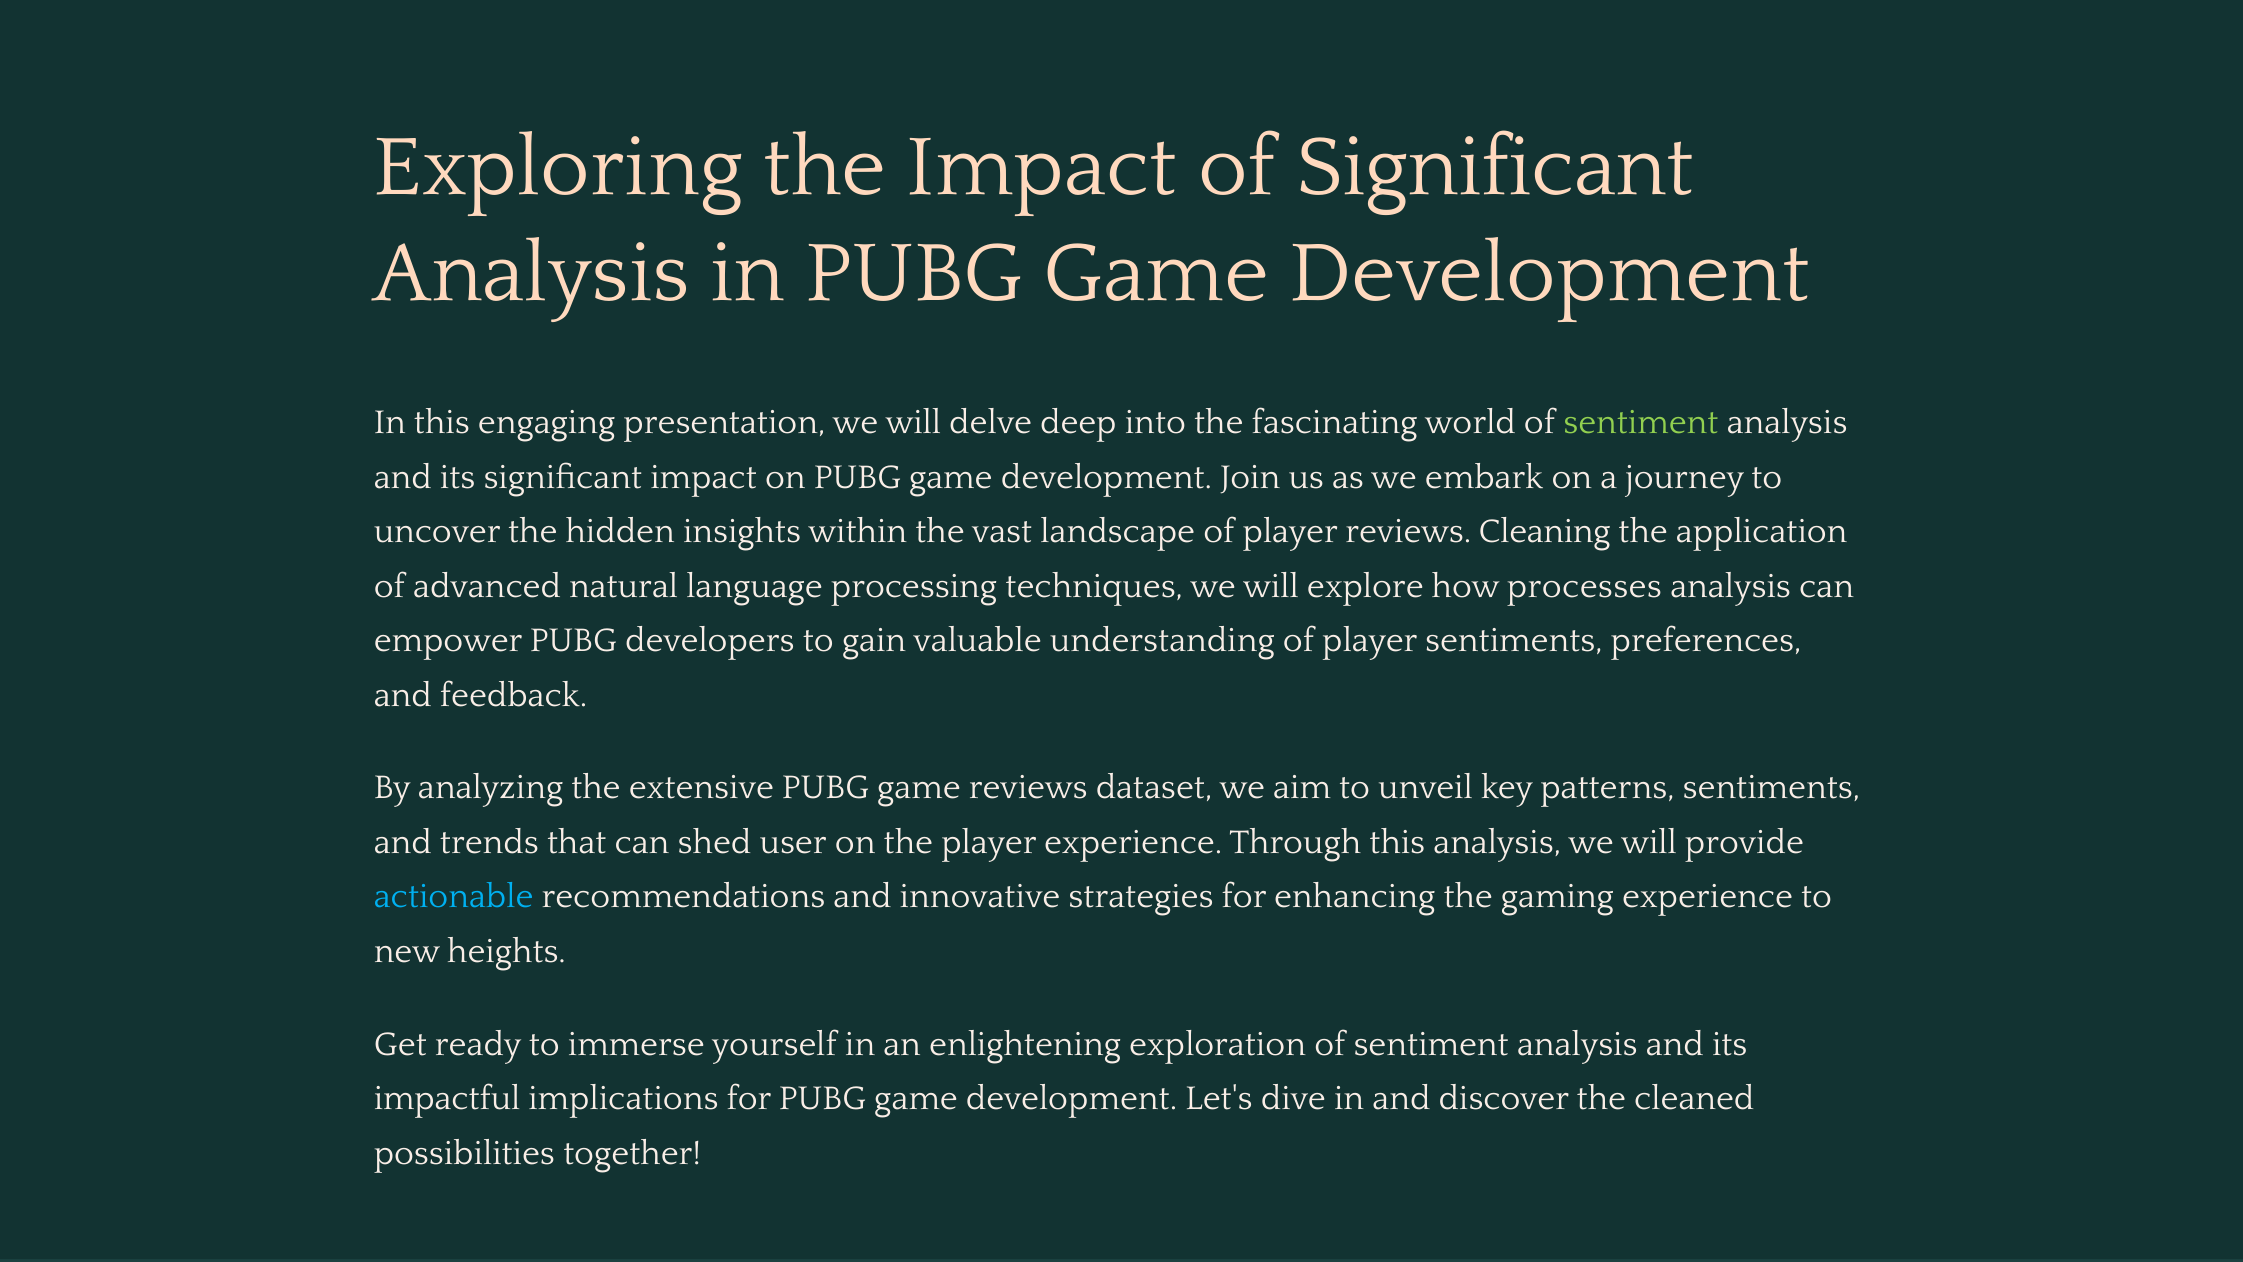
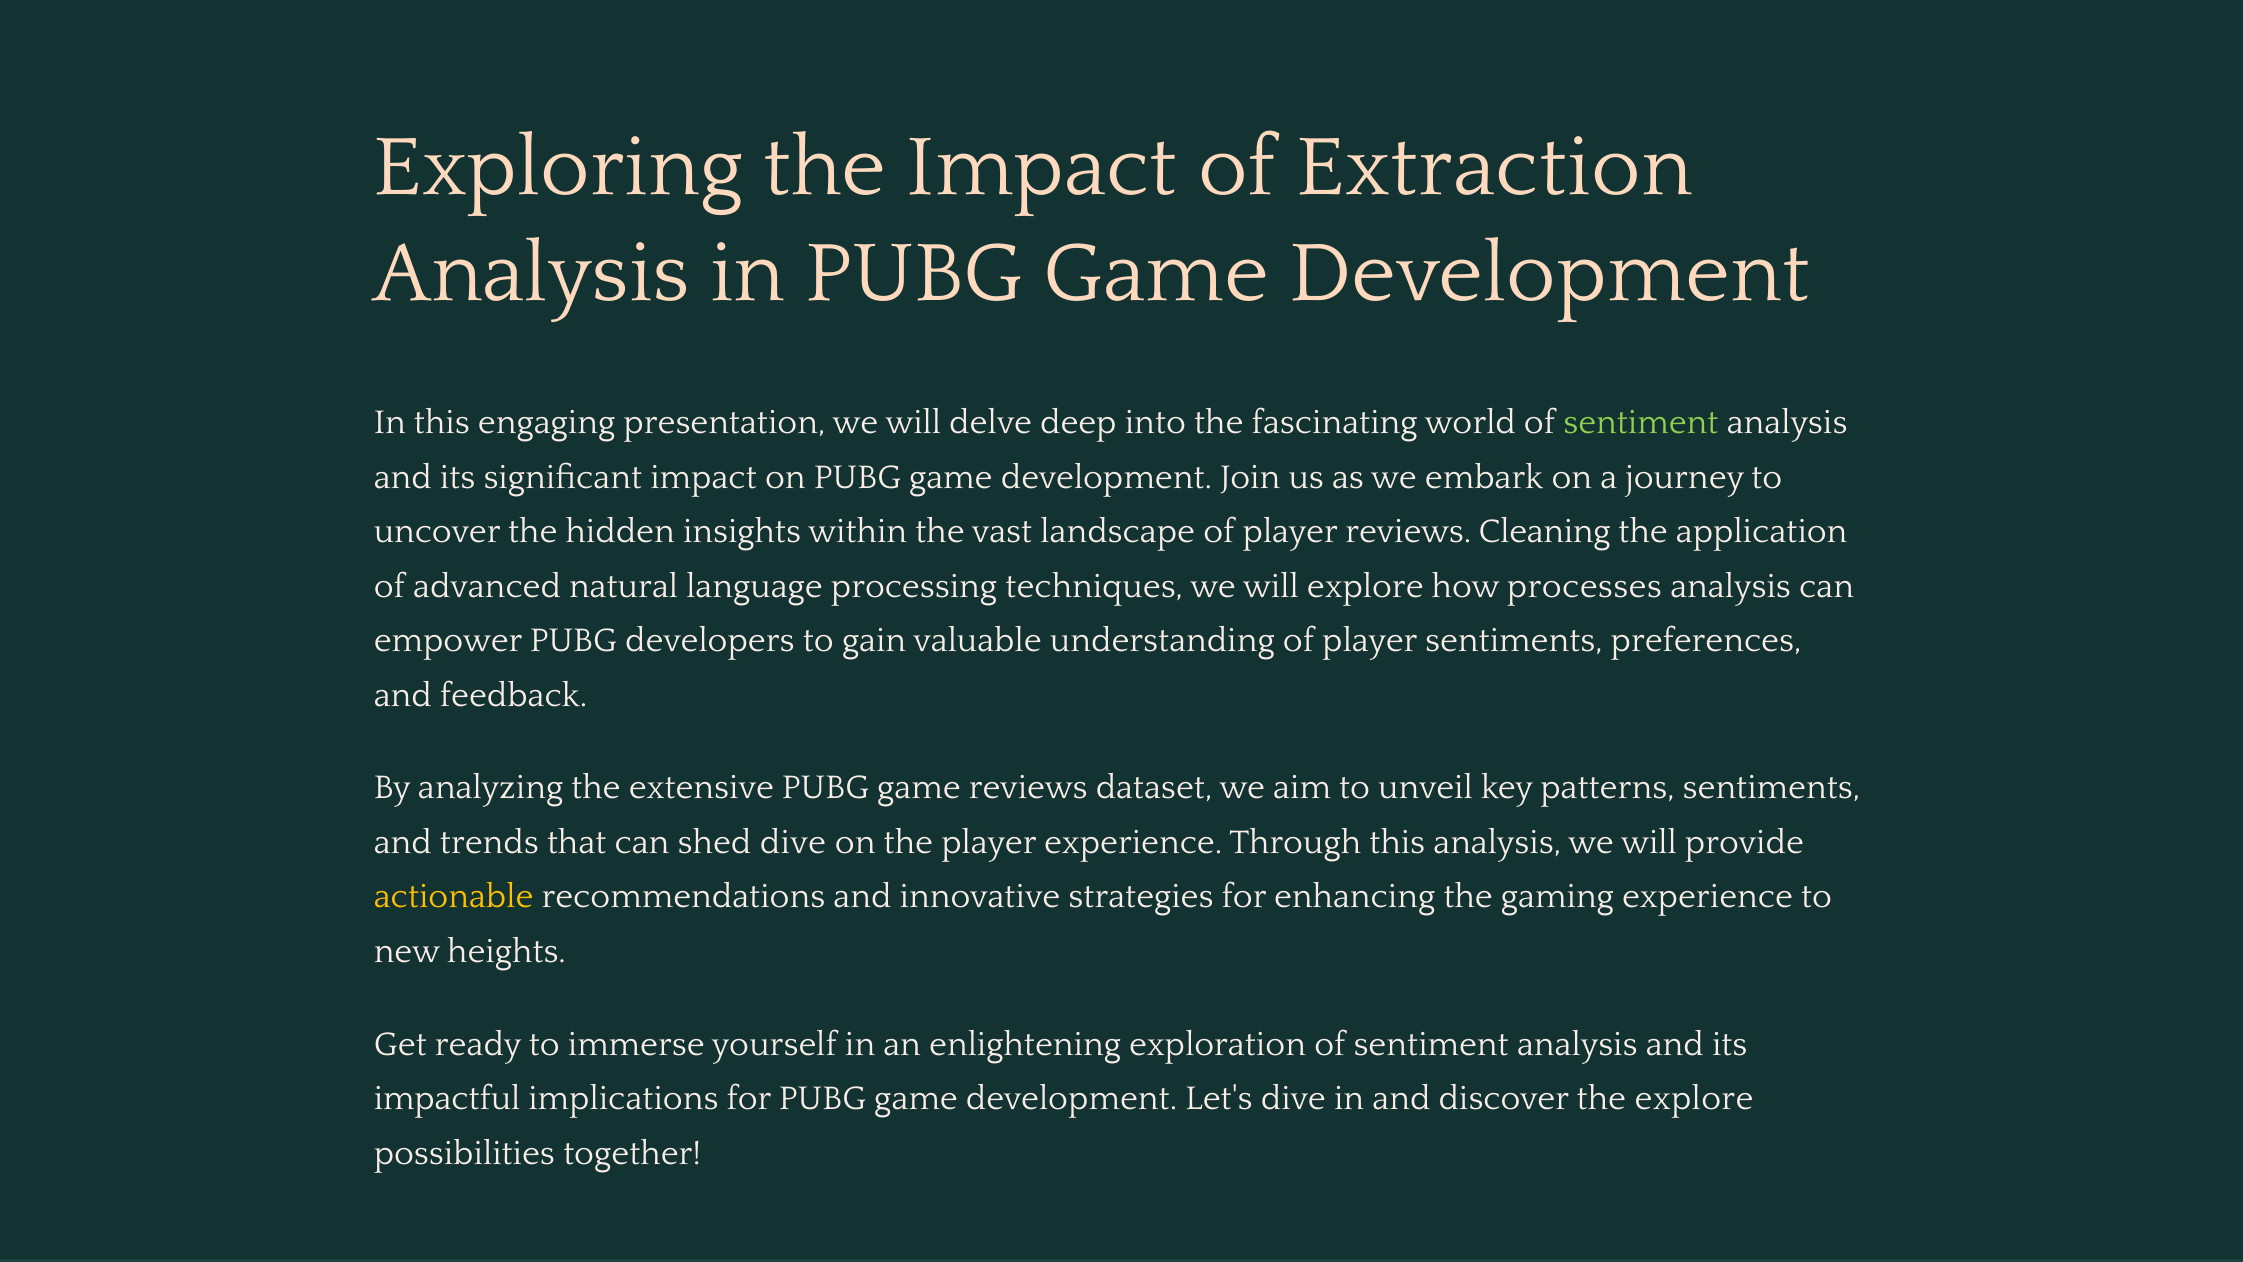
of Significant: Significant -> Extraction
shed user: user -> dive
actionable colour: light blue -> yellow
the cleaned: cleaned -> explore
